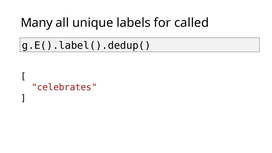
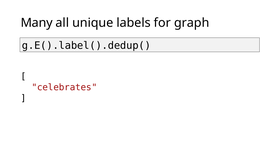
called: called -> graph
